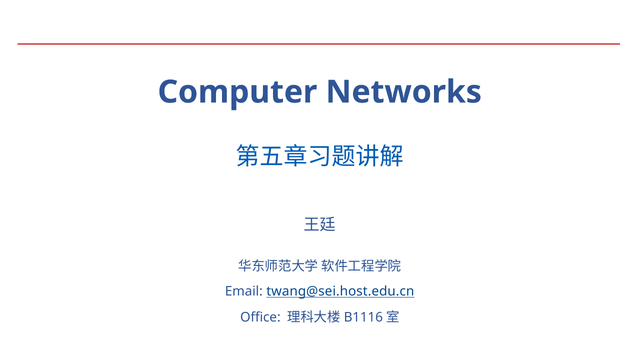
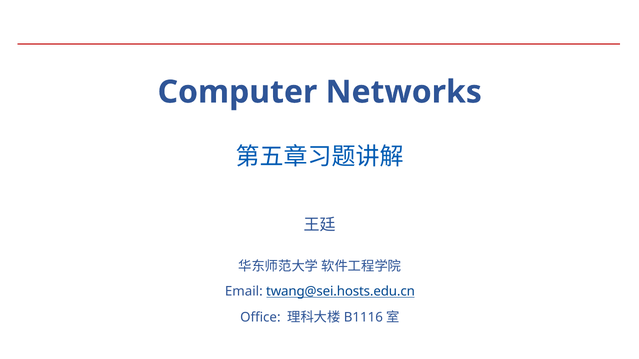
twang@sei.host.edu.cn: twang@sei.host.edu.cn -> twang@sei.hosts.edu.cn
